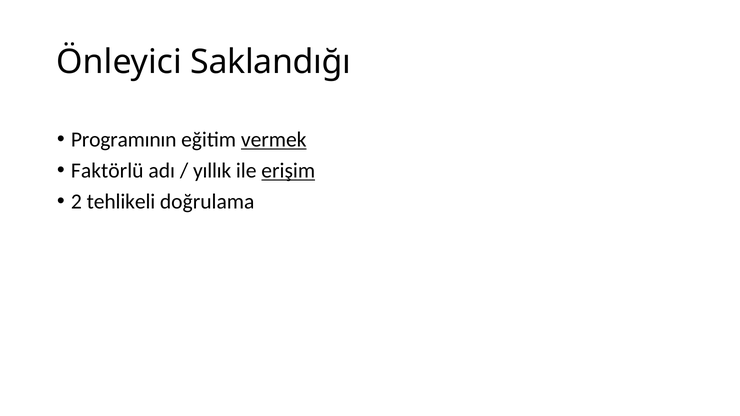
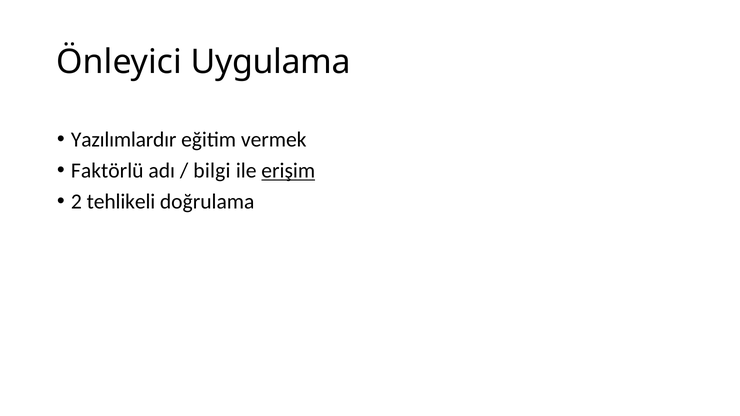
Saklandığı: Saklandığı -> Uygulama
Programının: Programının -> Yazılımlardır
vermek underline: present -> none
yıllık: yıllık -> bilgi
